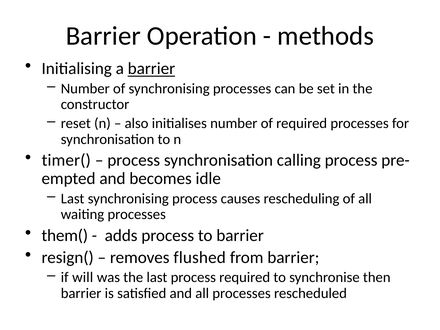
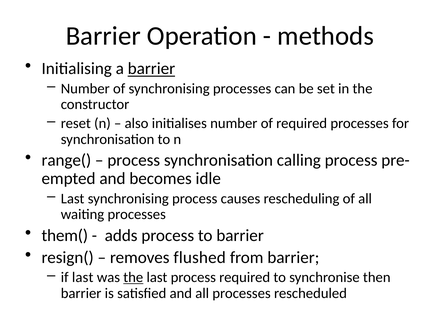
timer(: timer( -> range(
if will: will -> last
the at (133, 277) underline: none -> present
